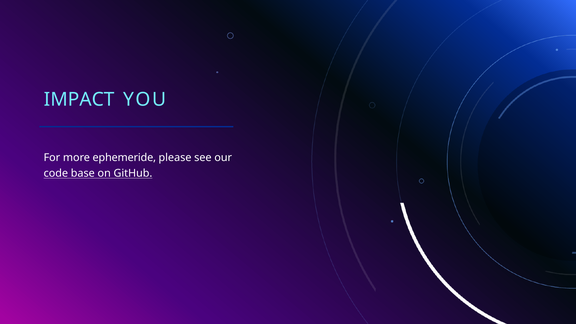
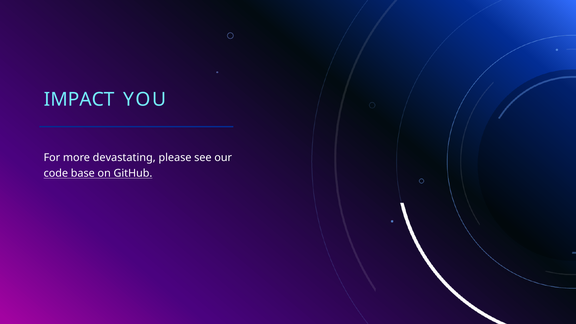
ephemeride: ephemeride -> devastating
